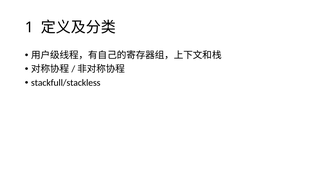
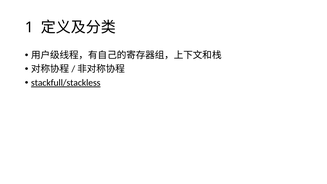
stackfull/stackless underline: none -> present
